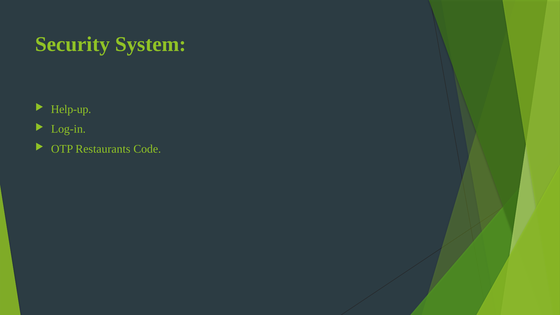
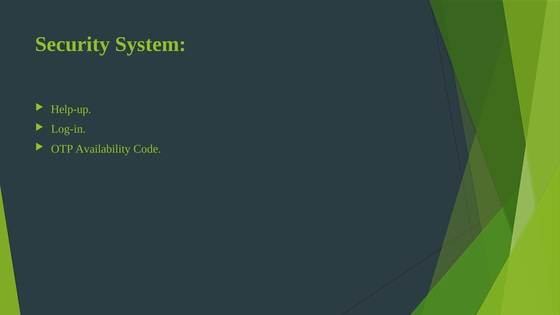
Restaurants: Restaurants -> Availability
